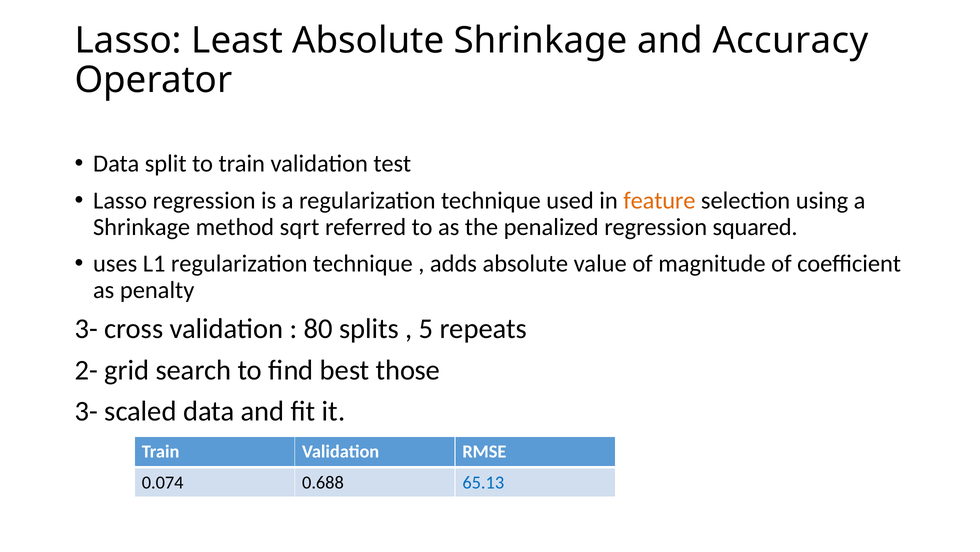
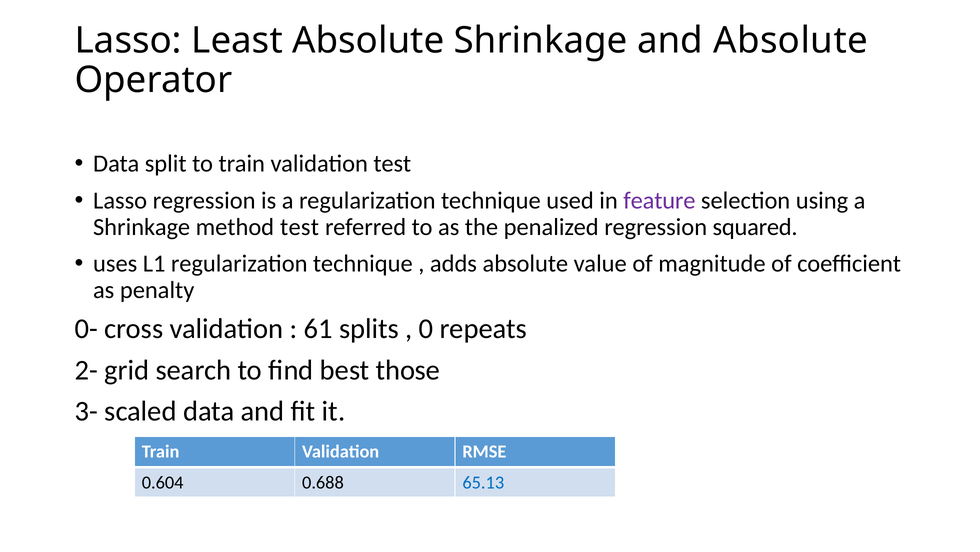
and Accuracy: Accuracy -> Absolute
feature colour: orange -> purple
method sqrt: sqrt -> test
3- at (86, 329): 3- -> 0-
80: 80 -> 61
5: 5 -> 0
0.074: 0.074 -> 0.604
